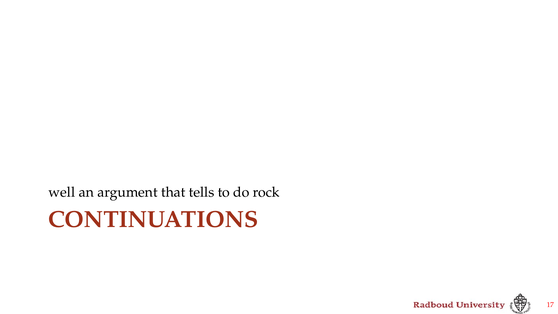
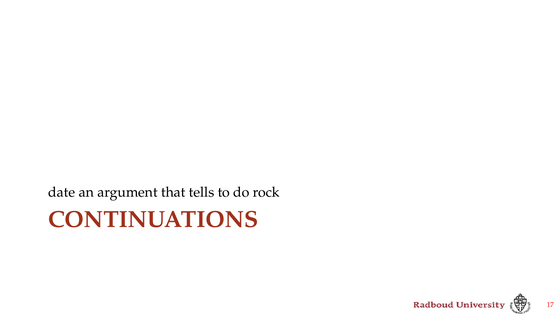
well: well -> date
